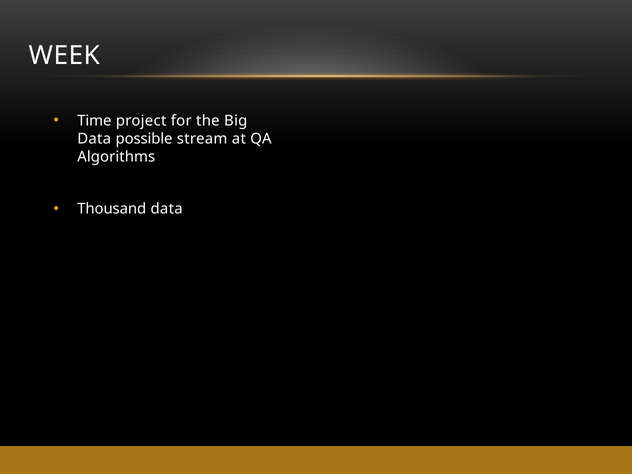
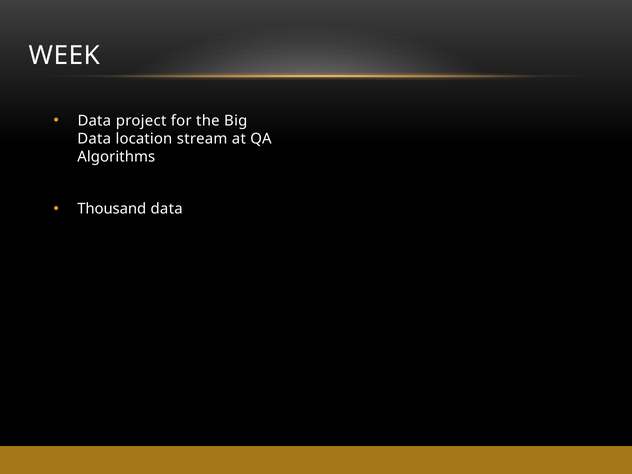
Time at (94, 121): Time -> Data
possible: possible -> location
